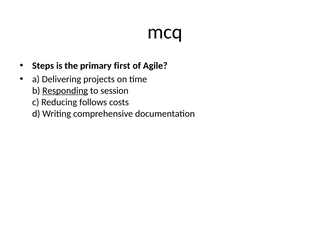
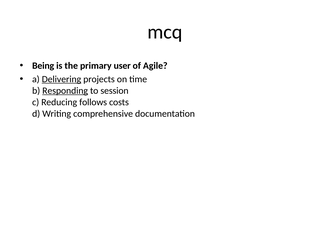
Steps: Steps -> Being
first: first -> user
Delivering underline: none -> present
